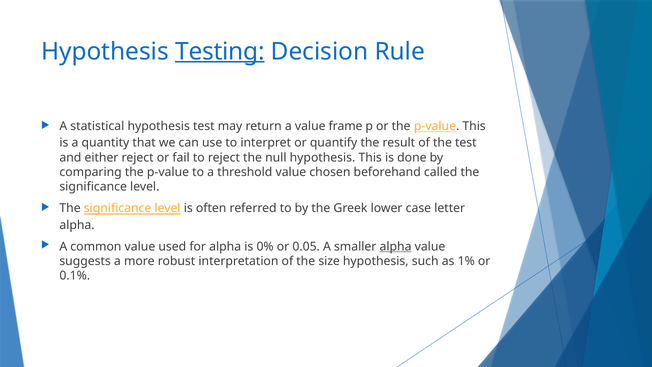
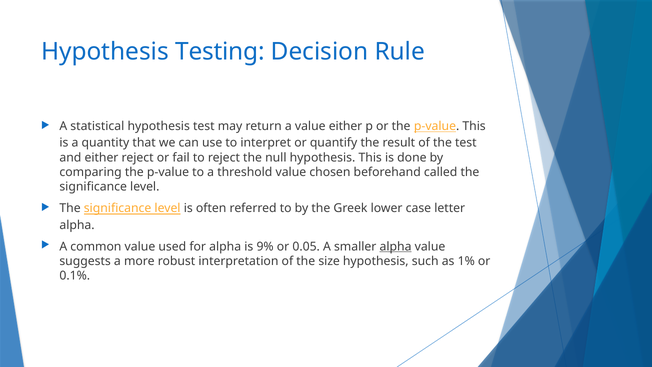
Testing underline: present -> none
value frame: frame -> either
0%: 0% -> 9%
